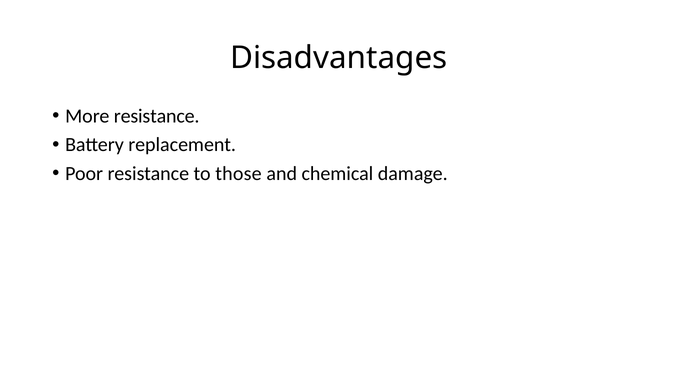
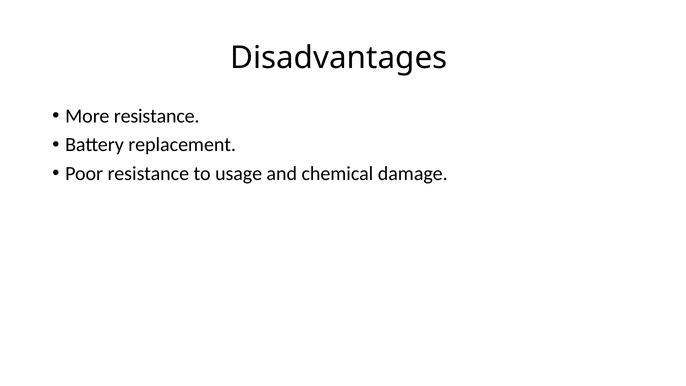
those: those -> usage
